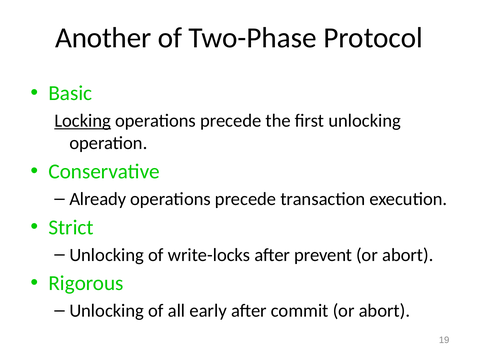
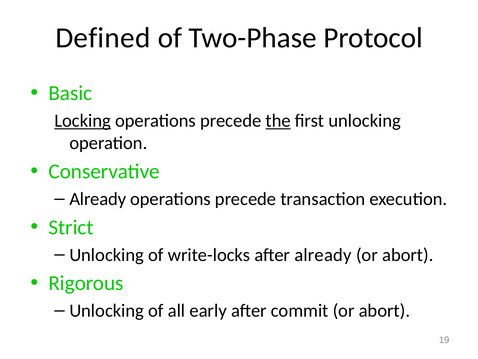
Another: Another -> Defined
the underline: none -> present
after prevent: prevent -> already
